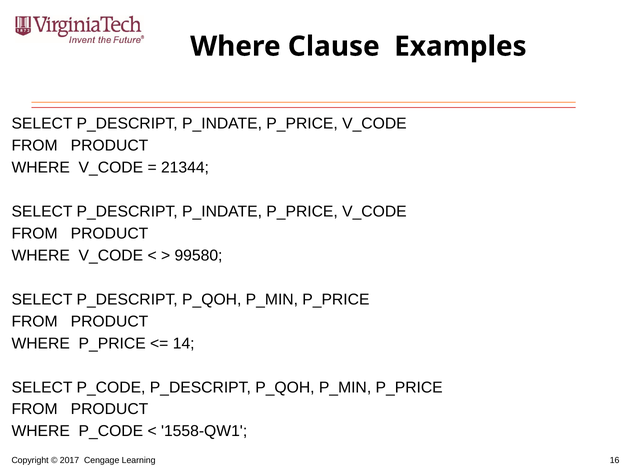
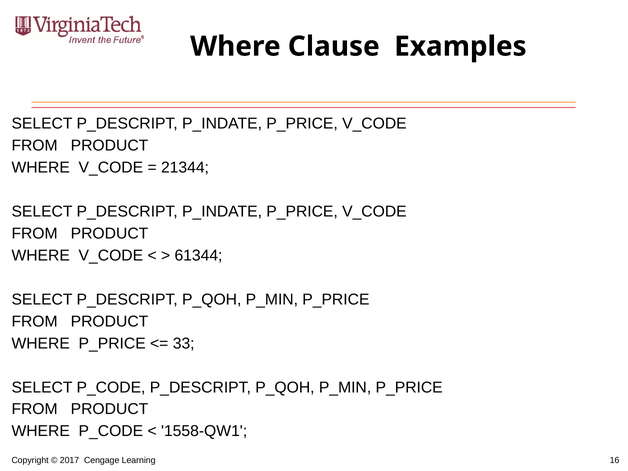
99580: 99580 -> 61344
14: 14 -> 33
